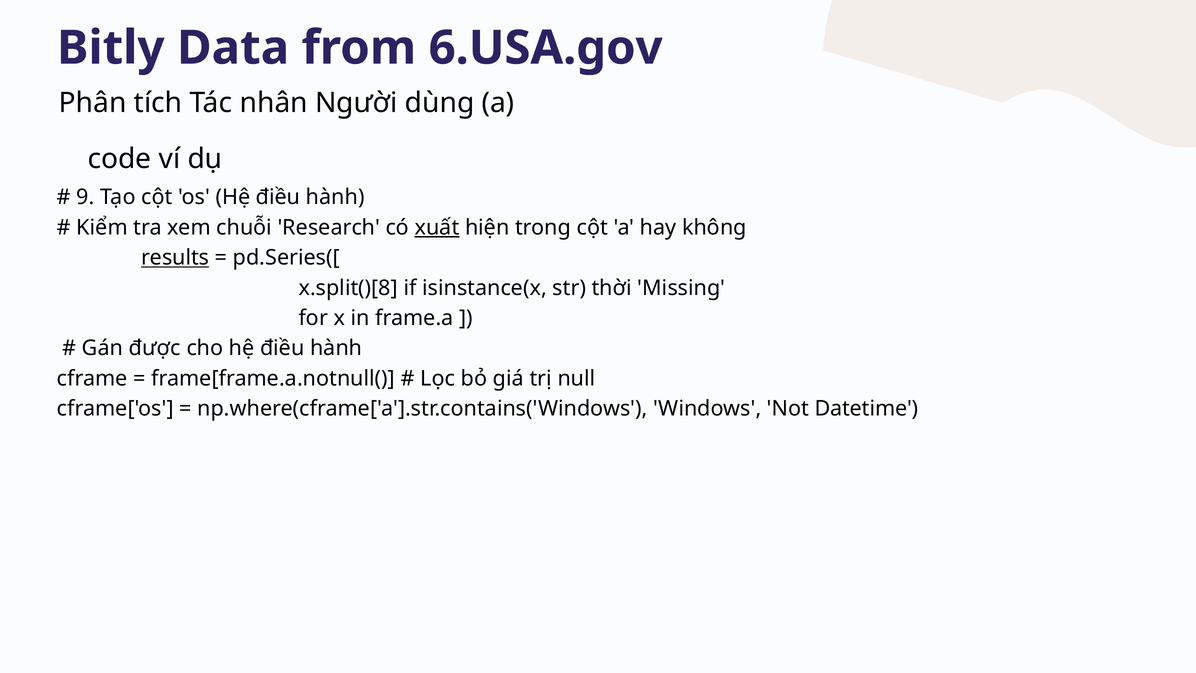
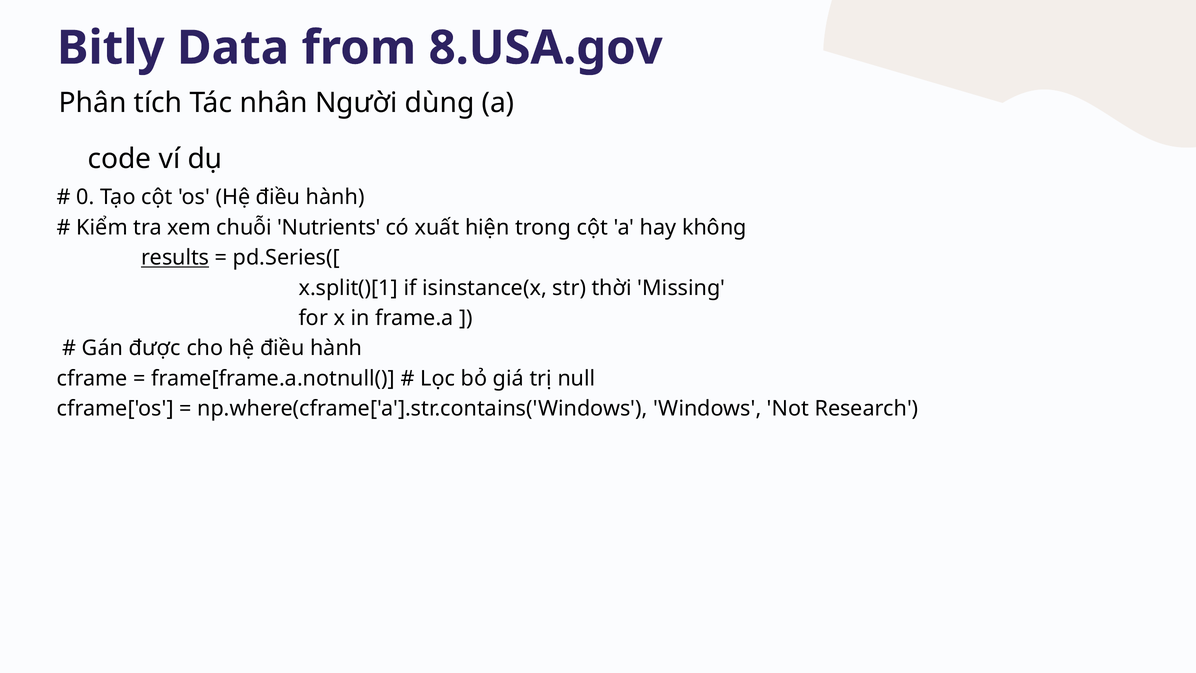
6.USA.gov: 6.USA.gov -> 8.USA.gov
9: 9 -> 0
Research: Research -> Nutrients
xuất underline: present -> none
x.split()[8: x.split()[8 -> x.split()[1
Datetime: Datetime -> Research
